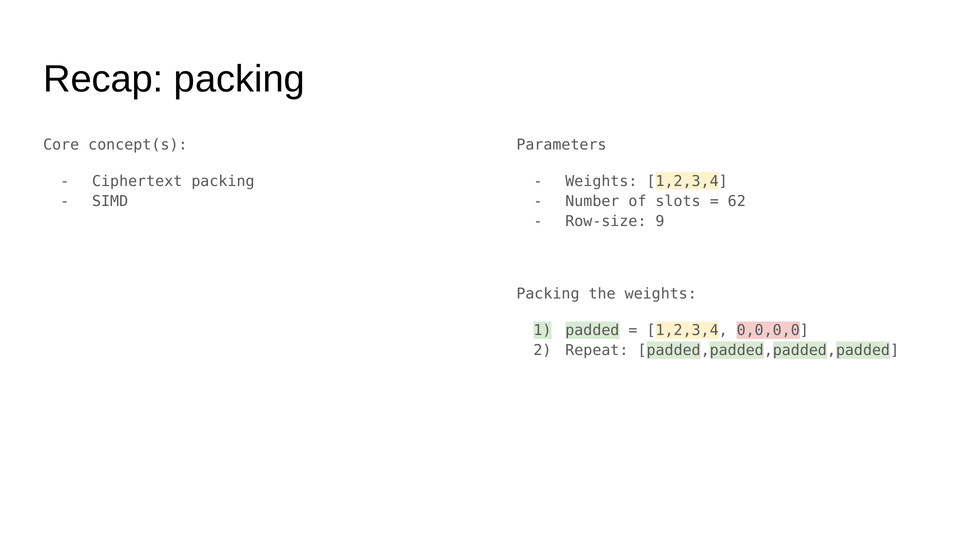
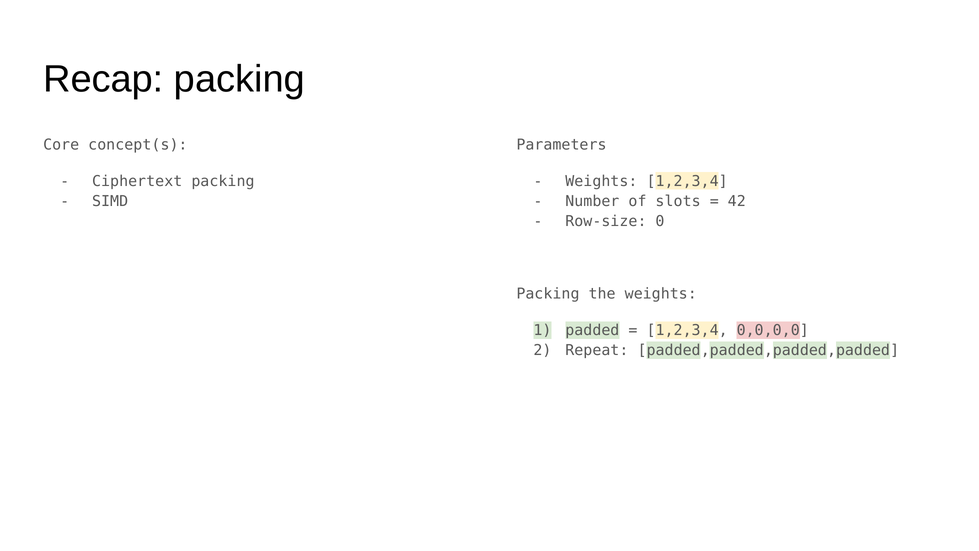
62: 62 -> 42
9: 9 -> 0
